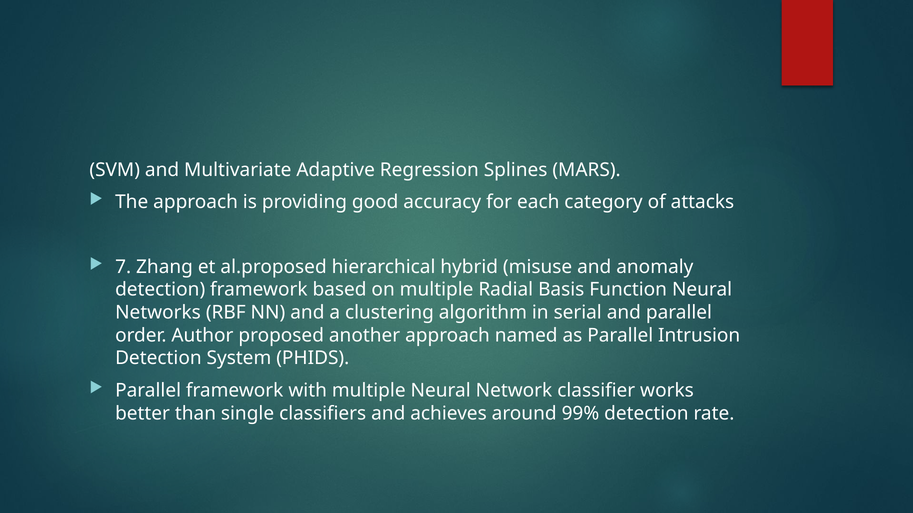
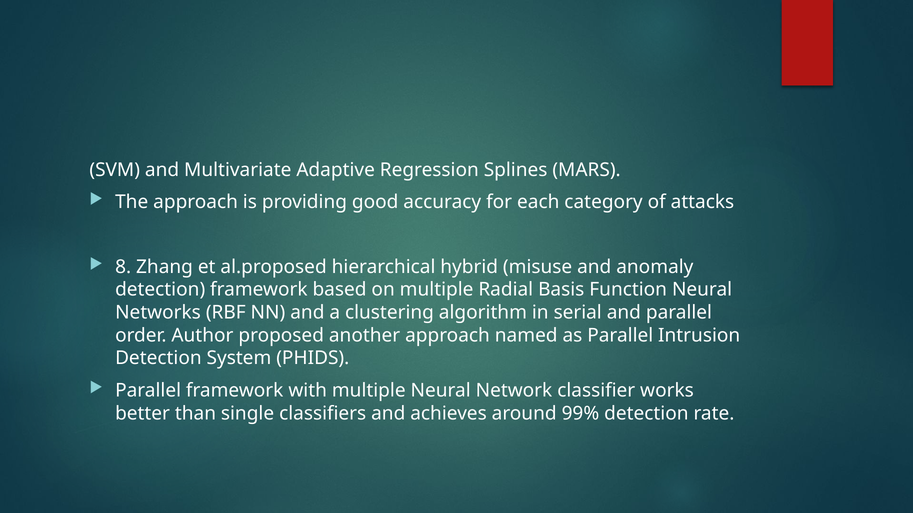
7: 7 -> 8
